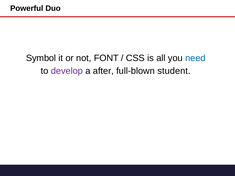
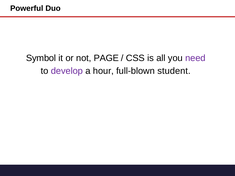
FONT: FONT -> PAGE
need colour: blue -> purple
after: after -> hour
